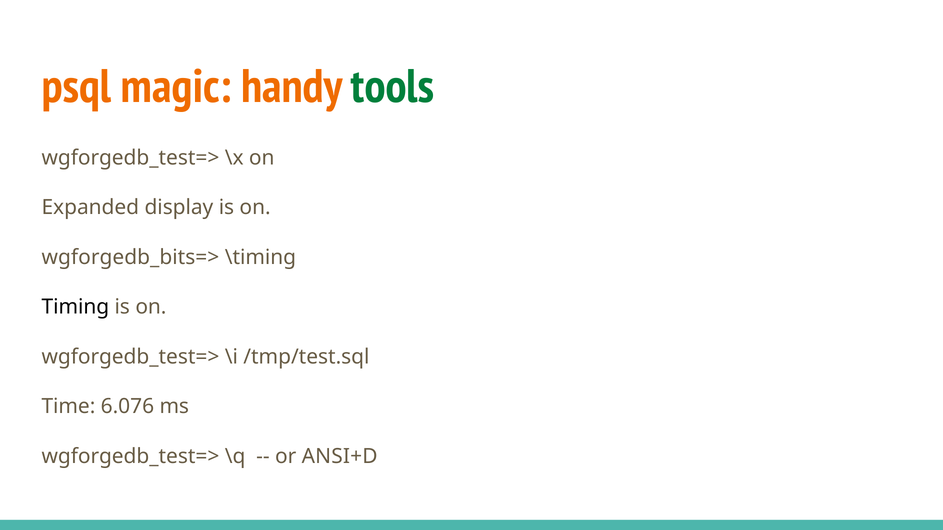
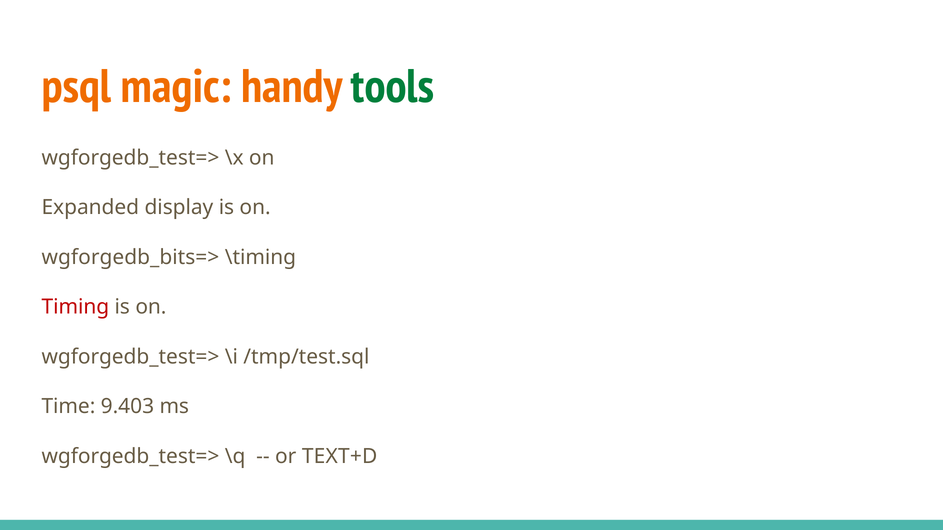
Timing colour: black -> red
6.076: 6.076 -> 9.403
ANSI+D: ANSI+D -> TEXT+D
